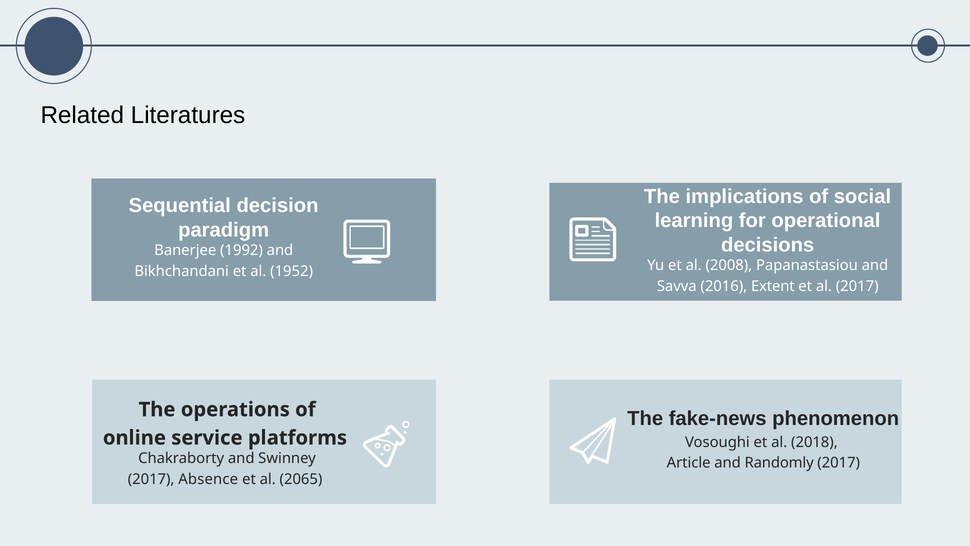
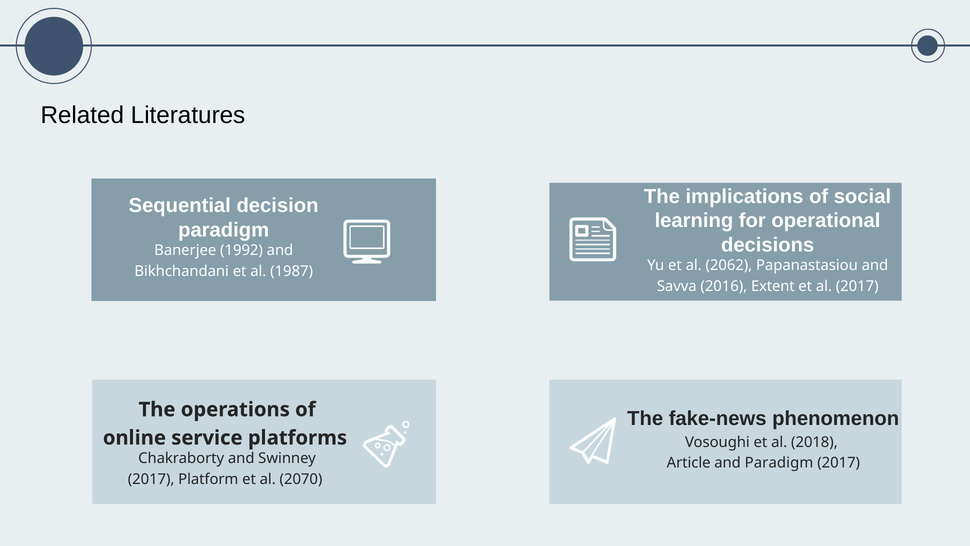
2008: 2008 -> 2062
1952: 1952 -> 1987
and Randomly: Randomly -> Paradigm
Absence: Absence -> Platform
2065: 2065 -> 2070
